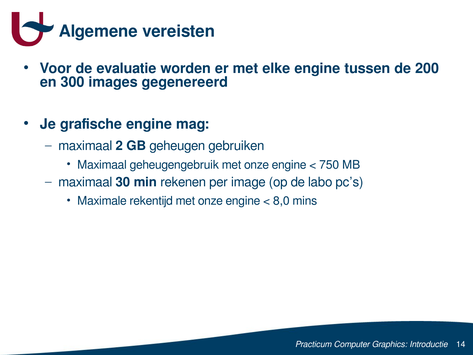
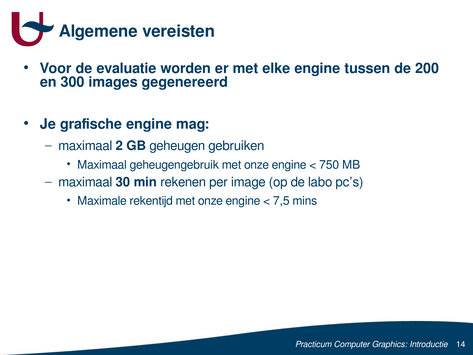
8,0: 8,0 -> 7,5
